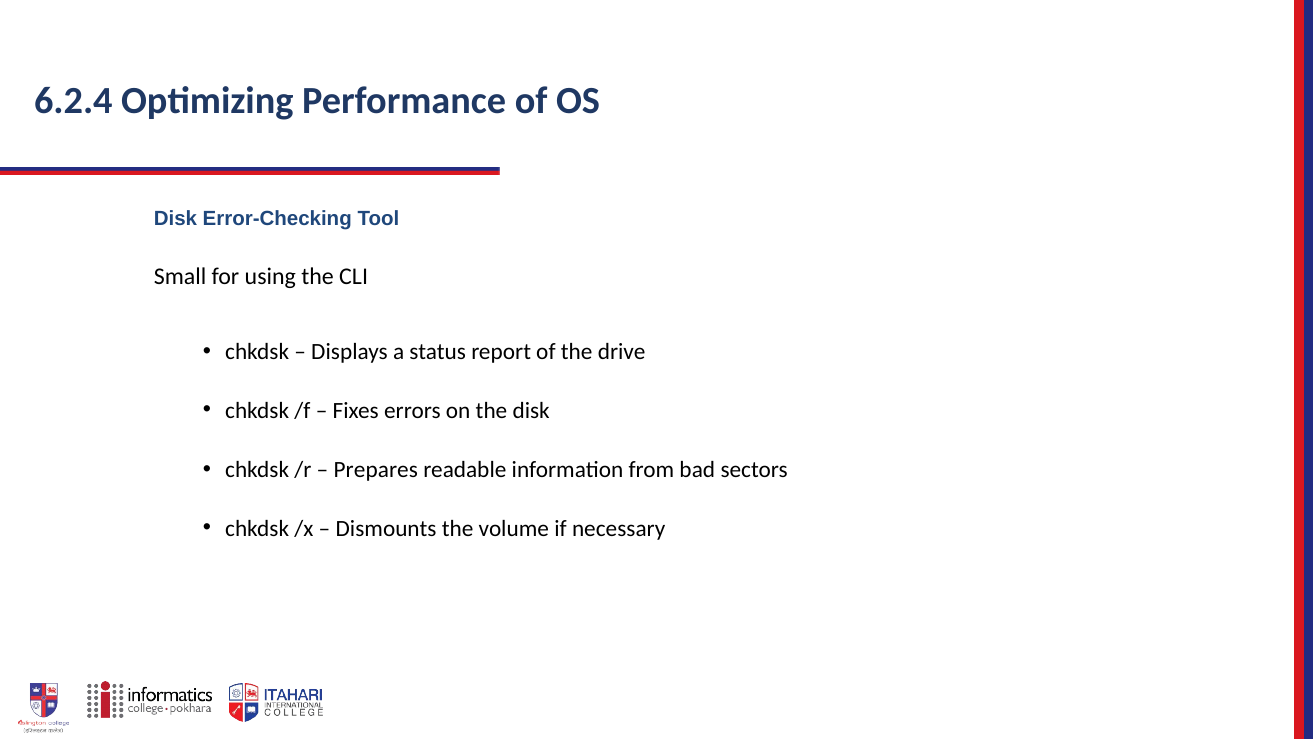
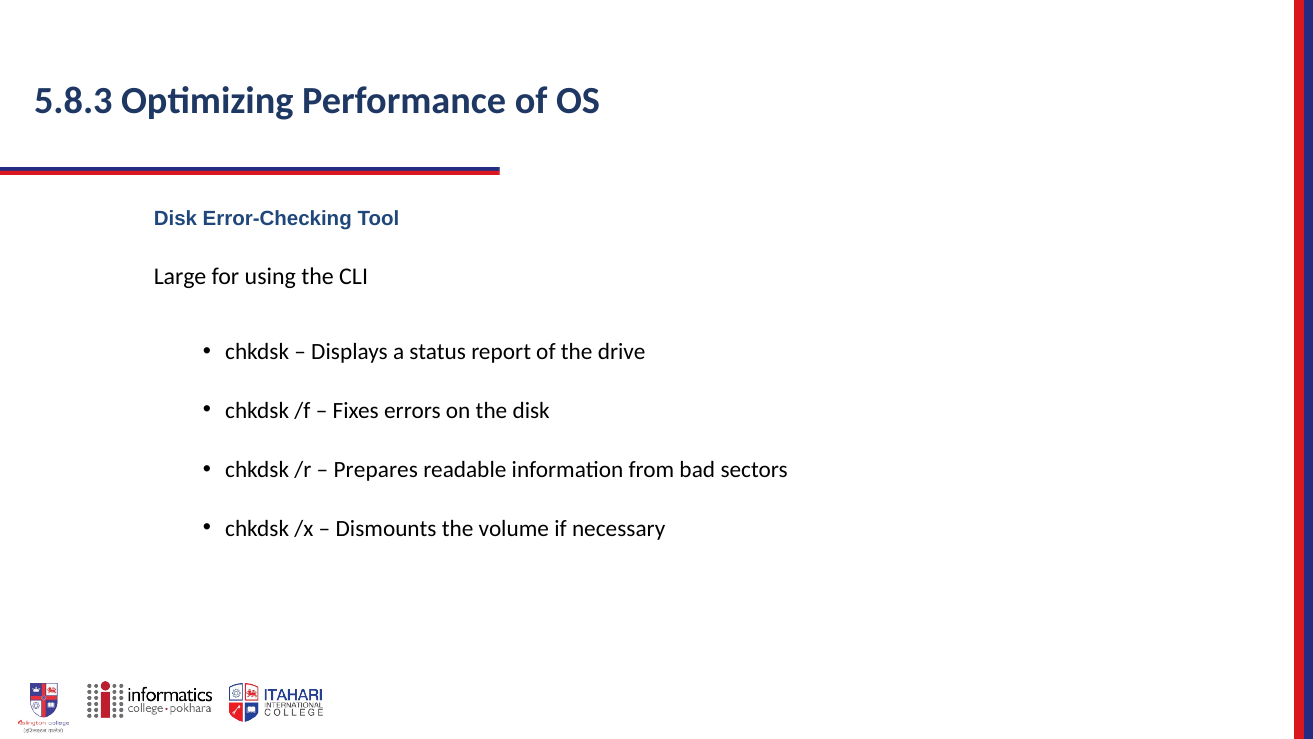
6.2.4: 6.2.4 -> 5.8.3
Small: Small -> Large
